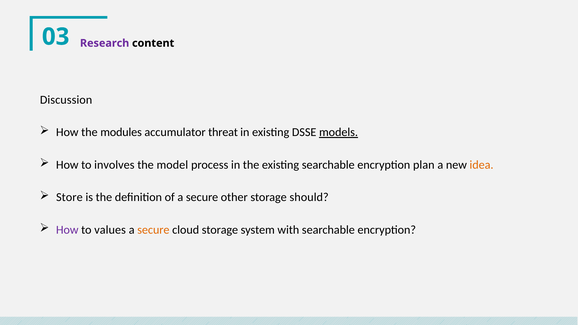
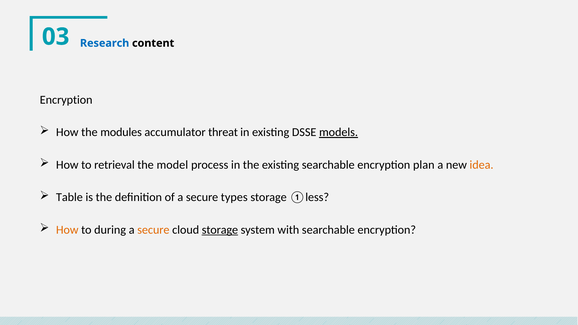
Research colour: purple -> blue
Discussion at (66, 100): Discussion -> Encryption
involves: involves -> retrieval
Store: Store -> Table
other: other -> types
should: should -> ①less
How at (67, 230) colour: purple -> orange
values: values -> during
storage at (220, 230) underline: none -> present
